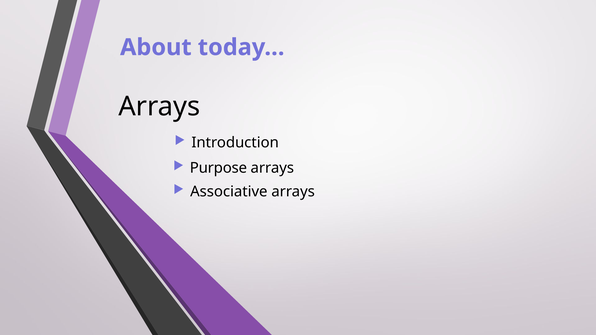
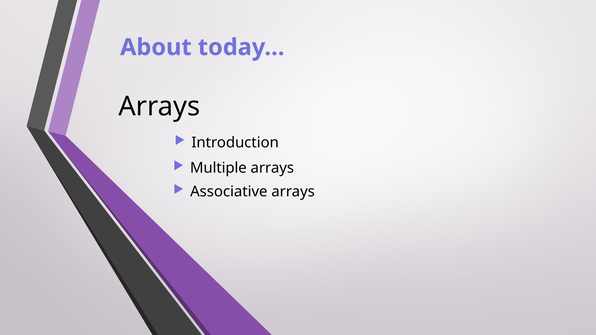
Purpose: Purpose -> Multiple
